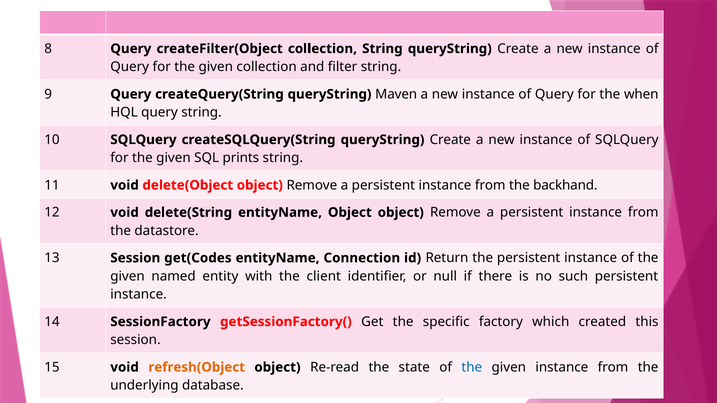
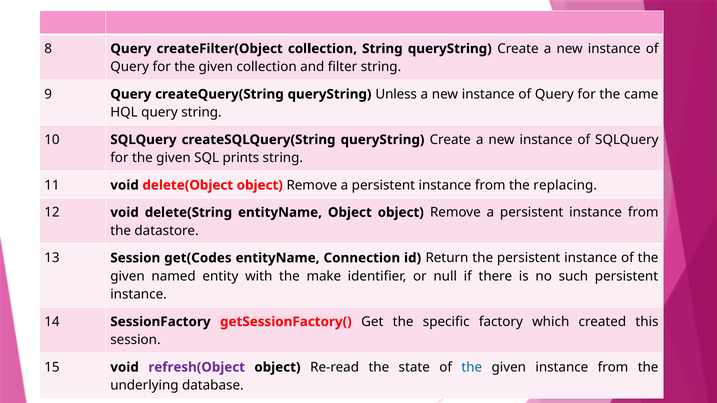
Maven: Maven -> Unless
when: when -> came
backhand: backhand -> replacing
client: client -> make
refresh(Object colour: orange -> purple
